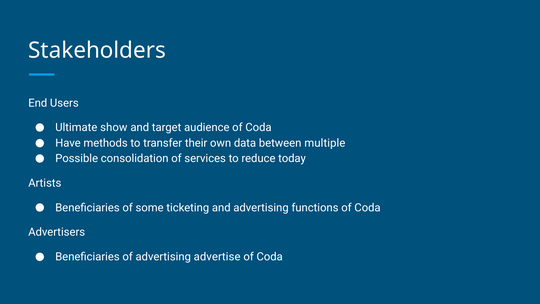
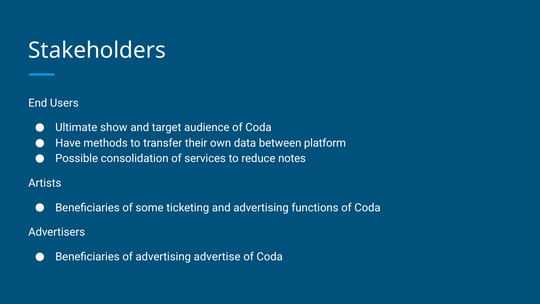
multiple: multiple -> platform
today: today -> notes
